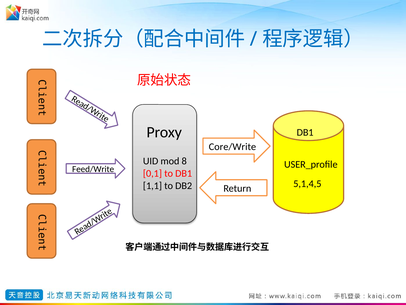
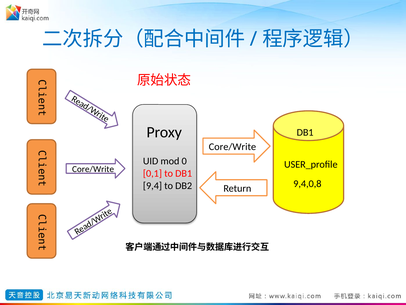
8: 8 -> 0
Feed/Write at (93, 169): Feed/Write -> Core/Write
5,1,4,5: 5,1,4,5 -> 9,4,0,8
1,1: 1,1 -> 9,4
